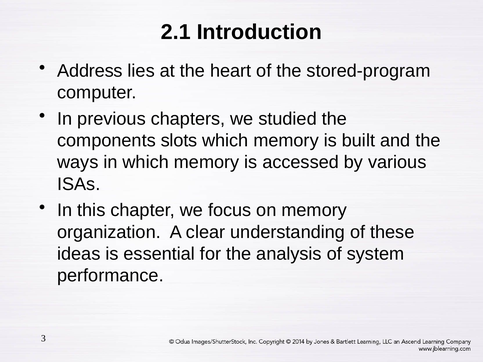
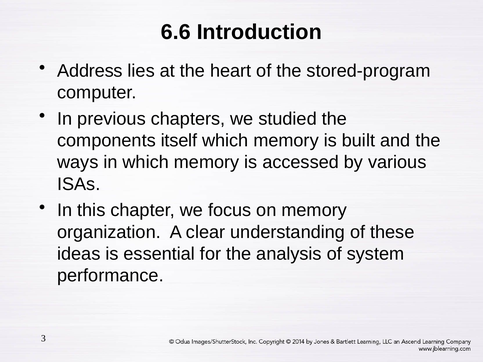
2.1: 2.1 -> 6.6
slots: slots -> itself
